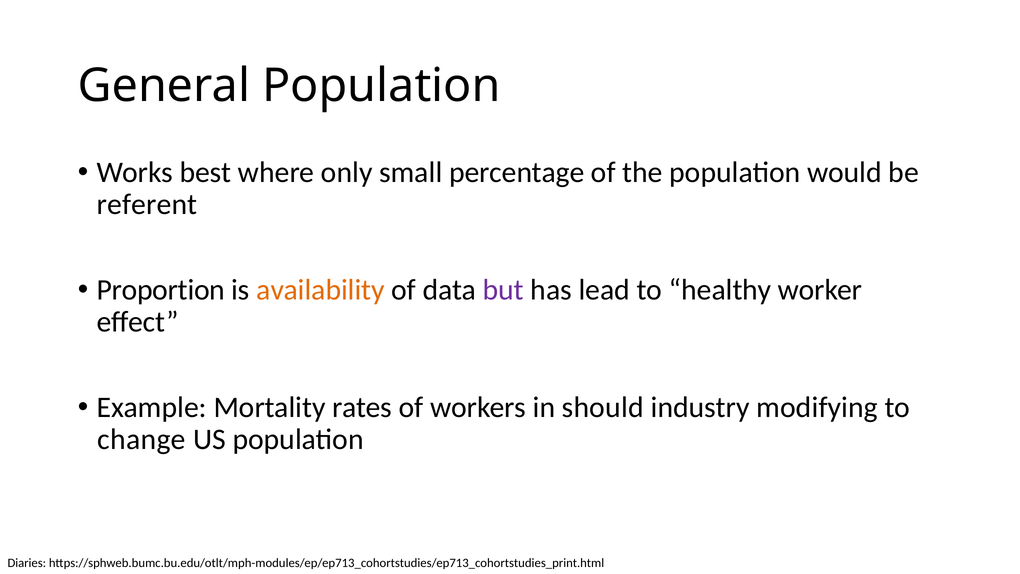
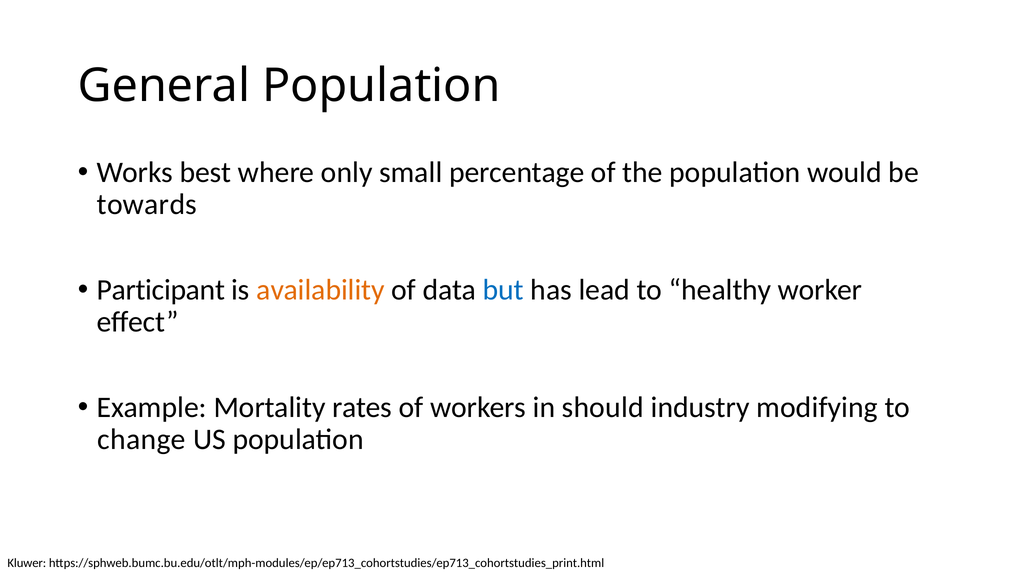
referent: referent -> towards
Proportion: Proportion -> Participant
but colour: purple -> blue
Diaries: Diaries -> Kluwer
